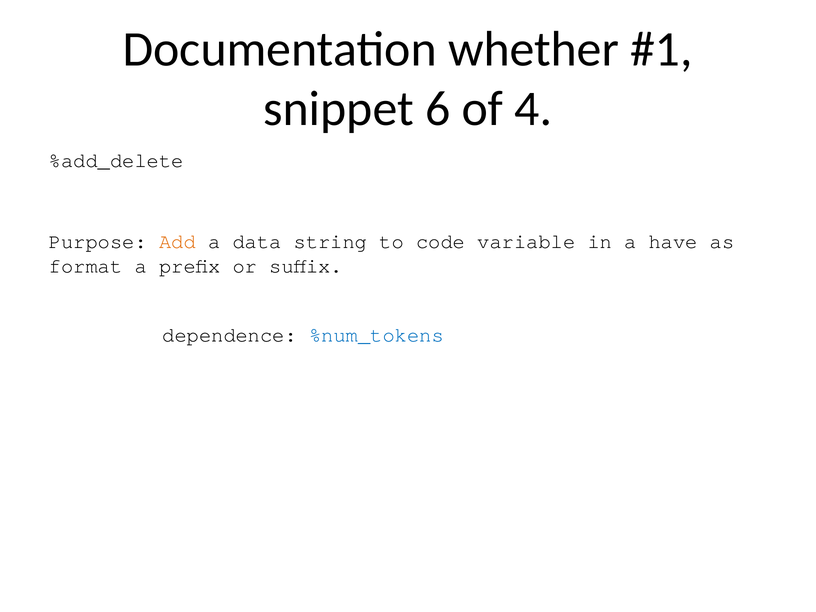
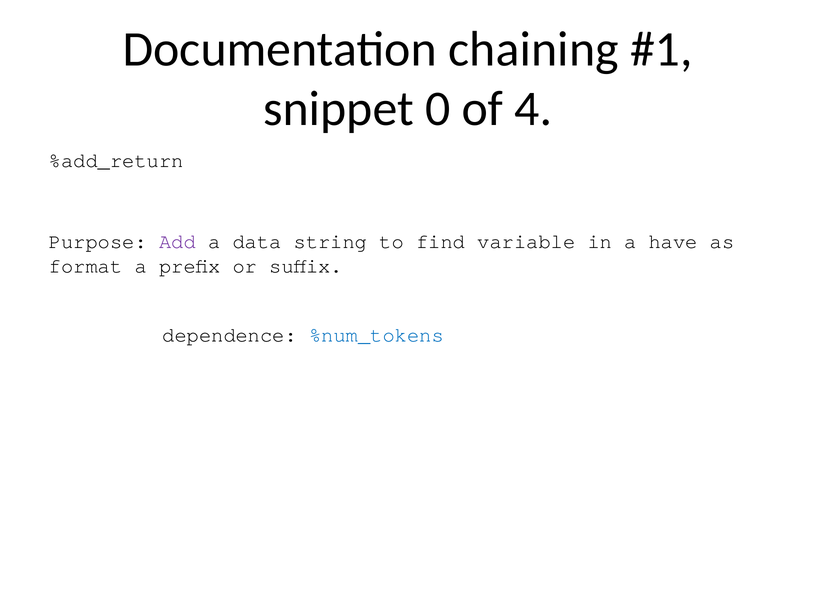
whether: whether -> chaining
6: 6 -> 0
%add_delete: %add_delete -> %add_return
Add colour: orange -> purple
code: code -> find
